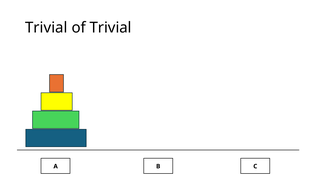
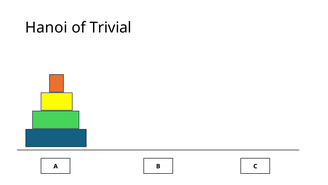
Trivial at (46, 28): Trivial -> Hanoi
